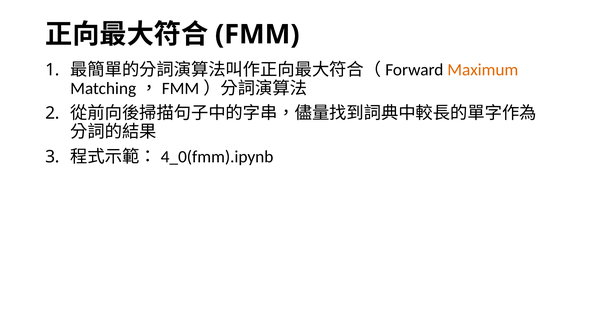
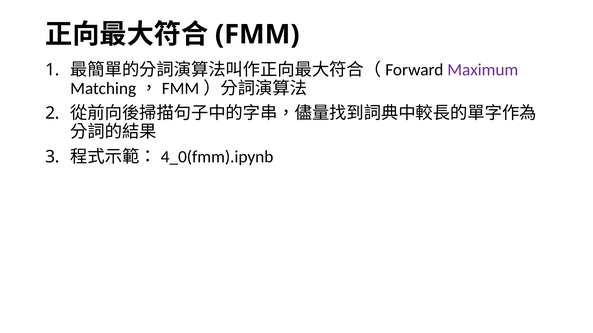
Maximum colour: orange -> purple
